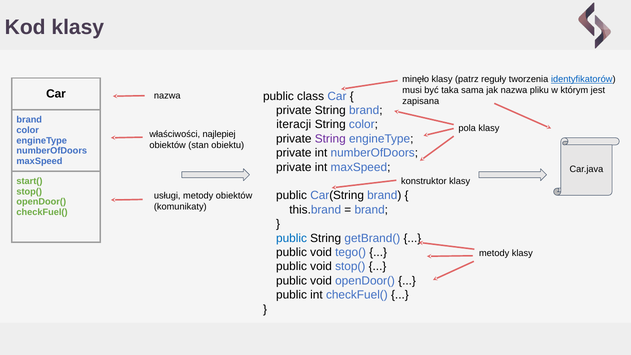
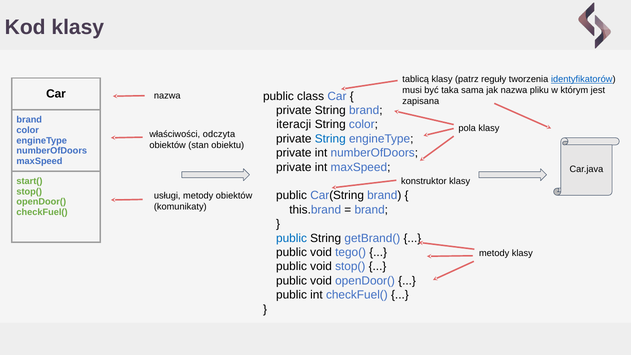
minęło: minęło -> tablicą
najlepiej: najlepiej -> odczyta
String at (330, 139) colour: purple -> blue
